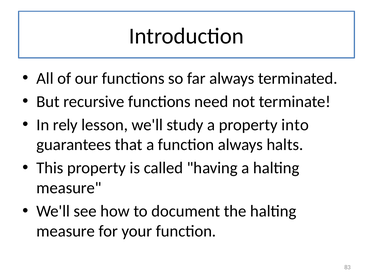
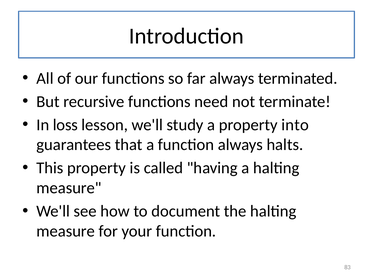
rely: rely -> loss
